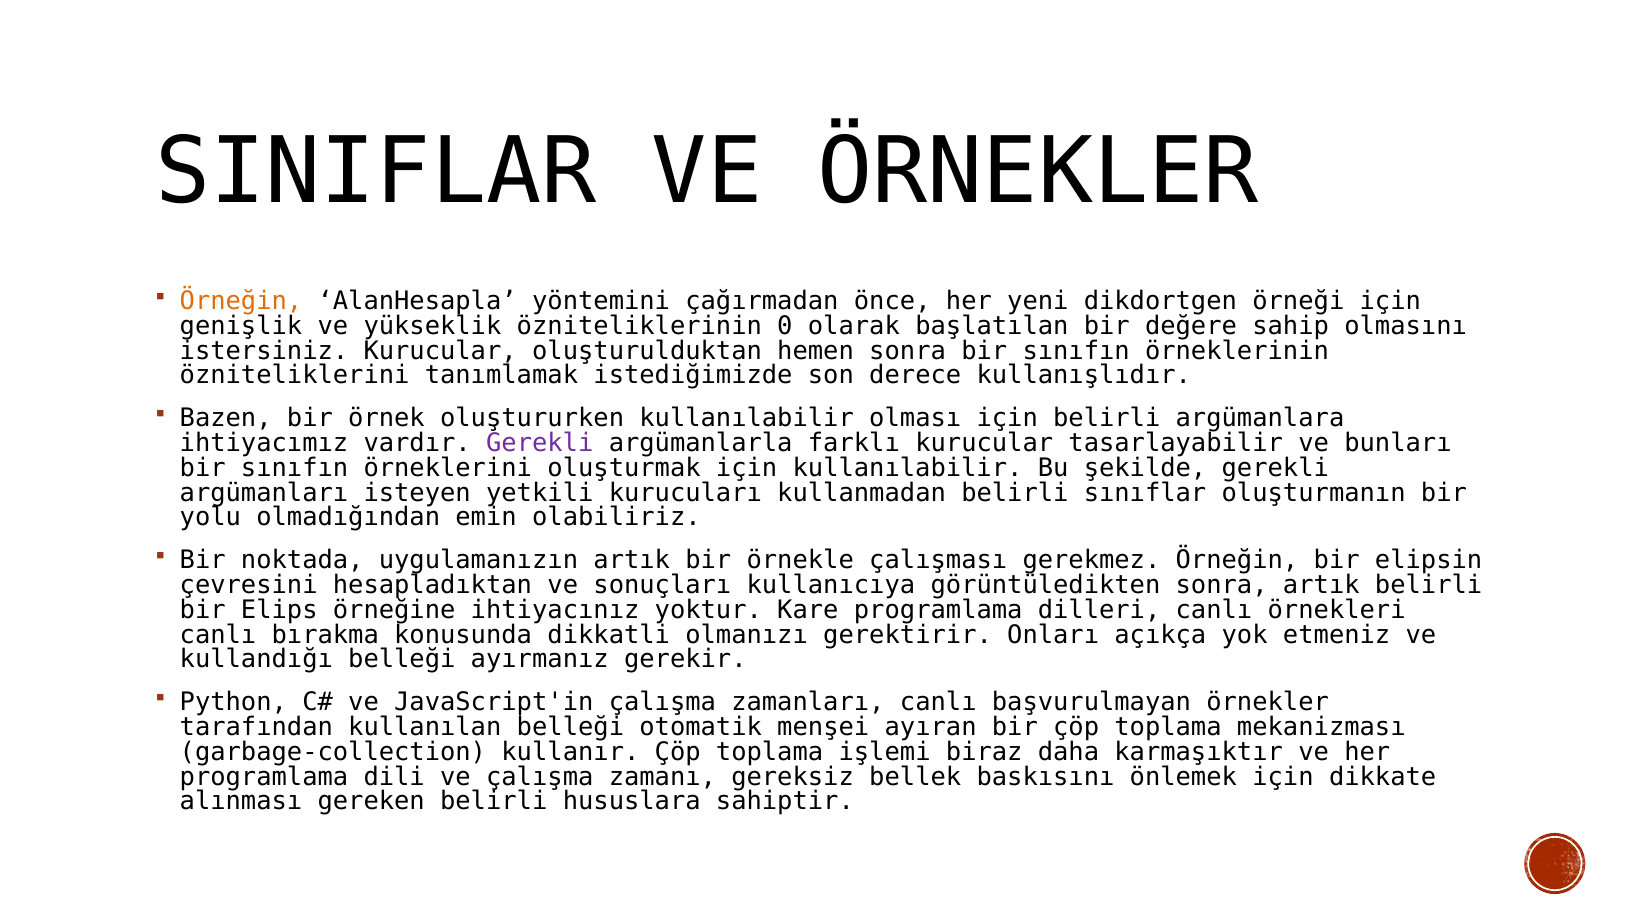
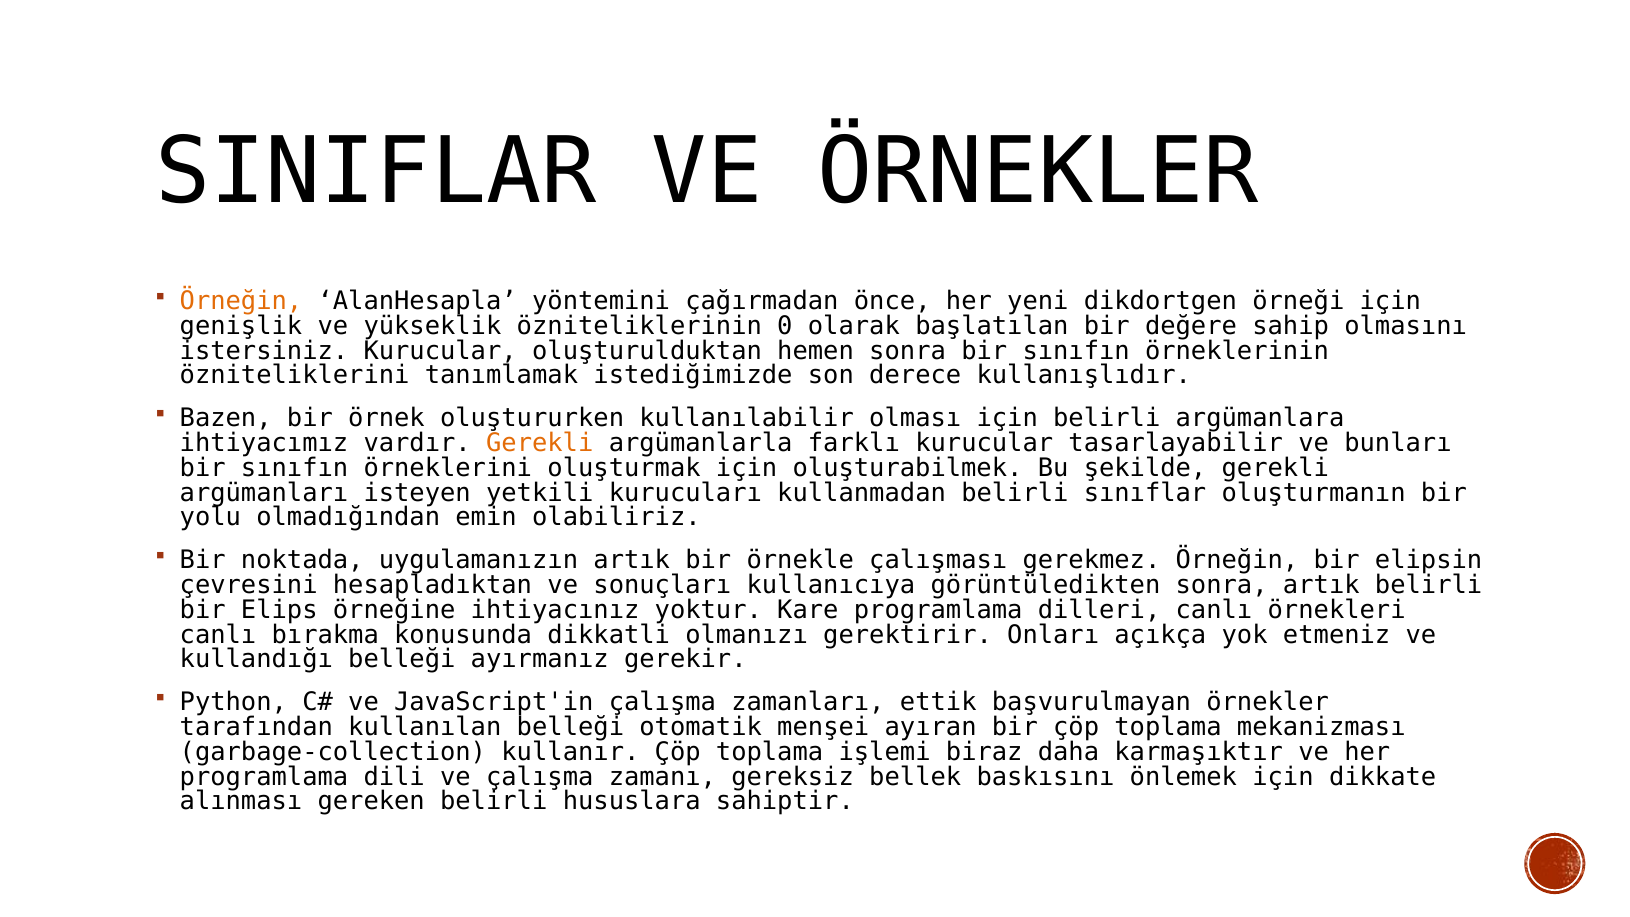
Gerekli at (540, 443) colour: purple -> orange
için kullanılabilir: kullanılabilir -> oluşturabilmek
zamanları canlı: canlı -> ettik
